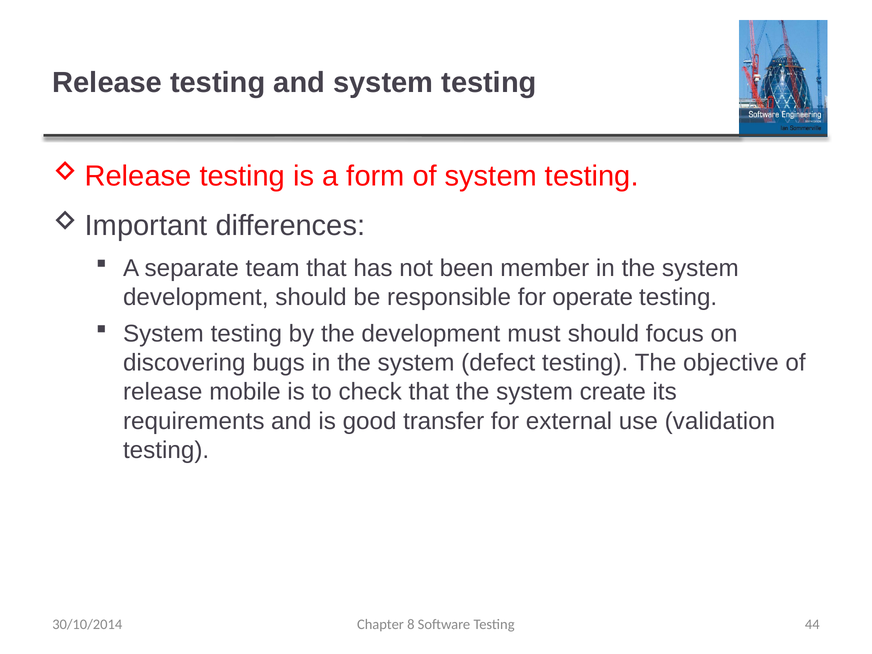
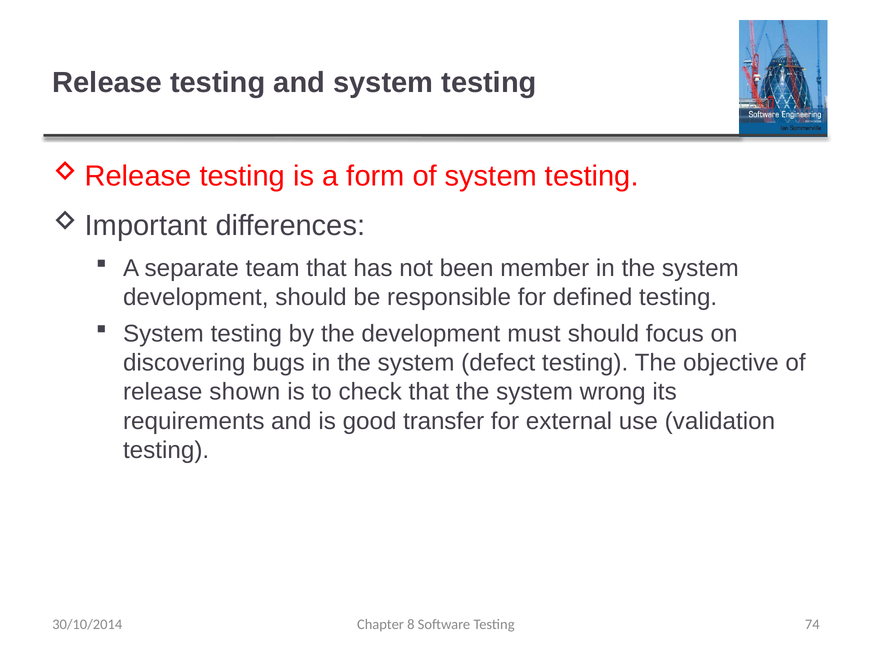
operate: operate -> defined
mobile: mobile -> shown
create: create -> wrong
44: 44 -> 74
